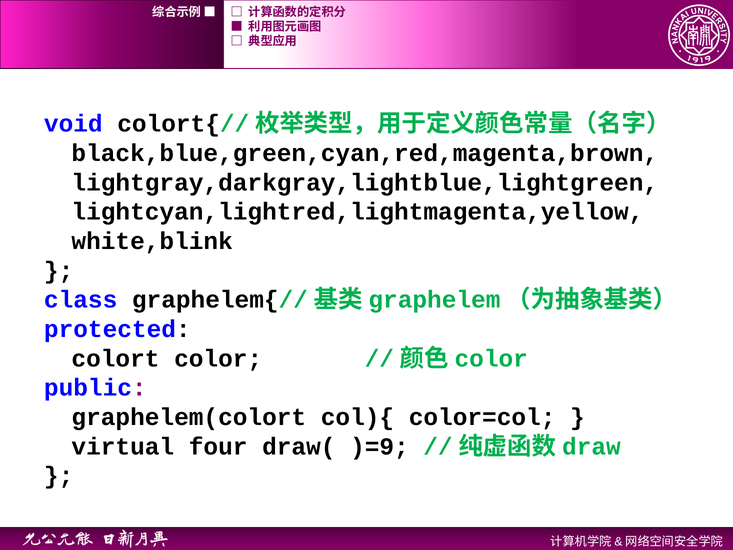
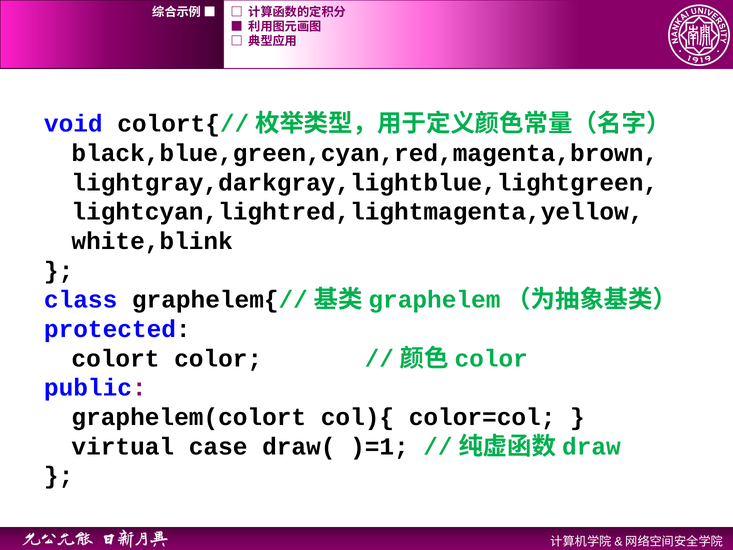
four: four -> case
)=9: )=9 -> )=1
